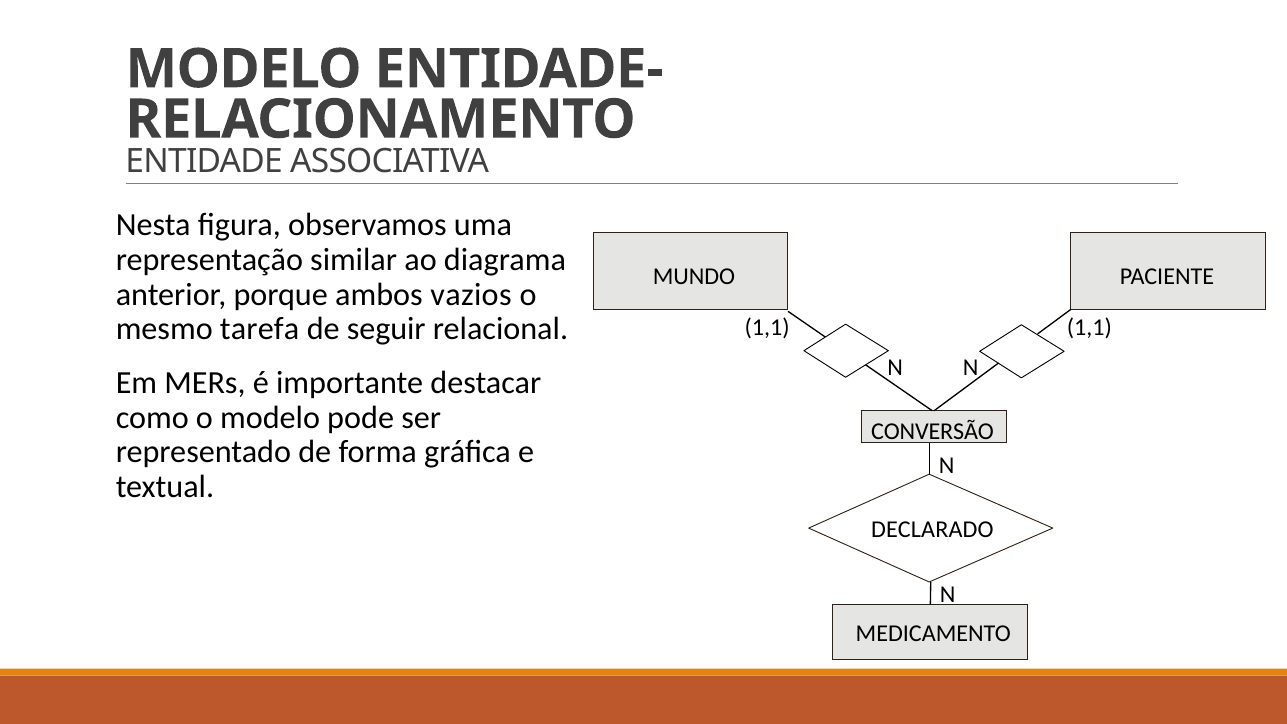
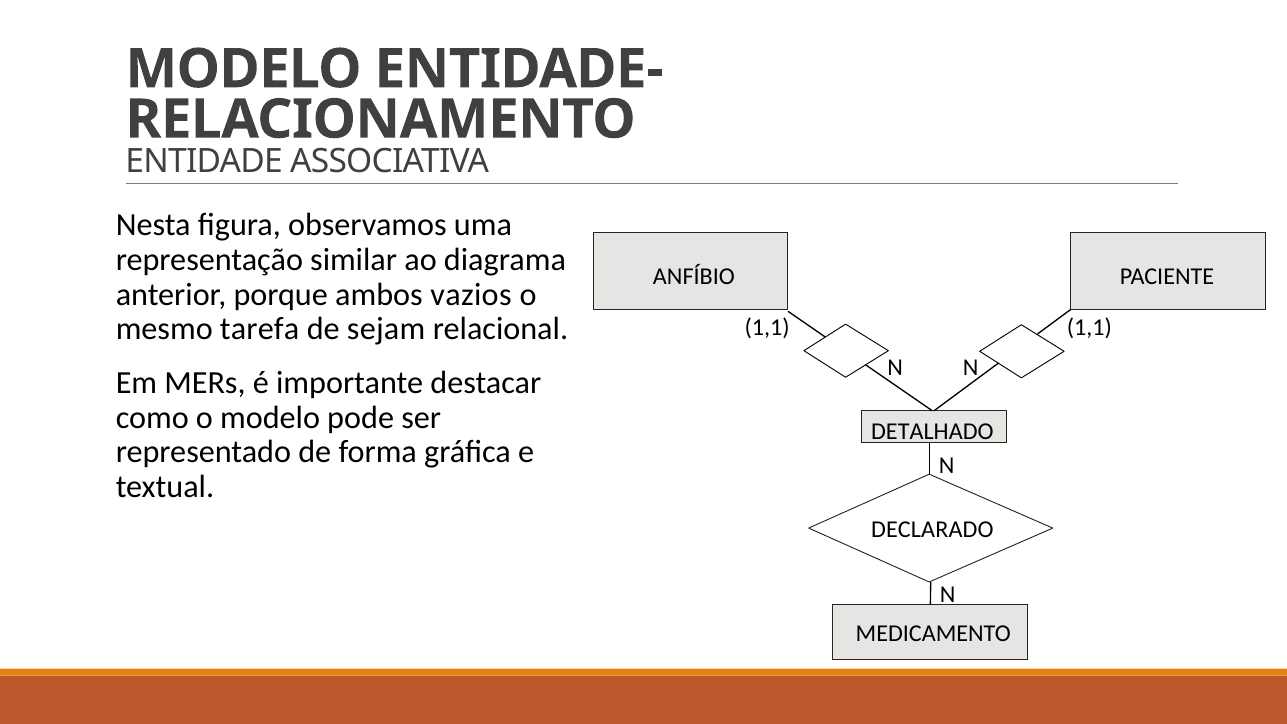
MUNDO: MUNDO -> ANFÍBIO
seguir: seguir -> sejam
CONVERSÃO: CONVERSÃO -> DETALHADO
